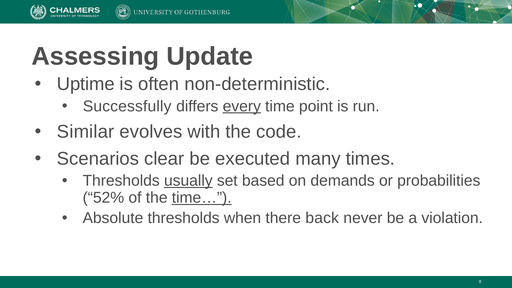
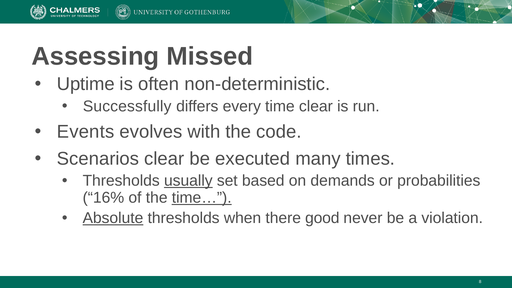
Update: Update -> Missed
every underline: present -> none
time point: point -> clear
Similar: Similar -> Events
52%: 52% -> 16%
Absolute underline: none -> present
back: back -> good
